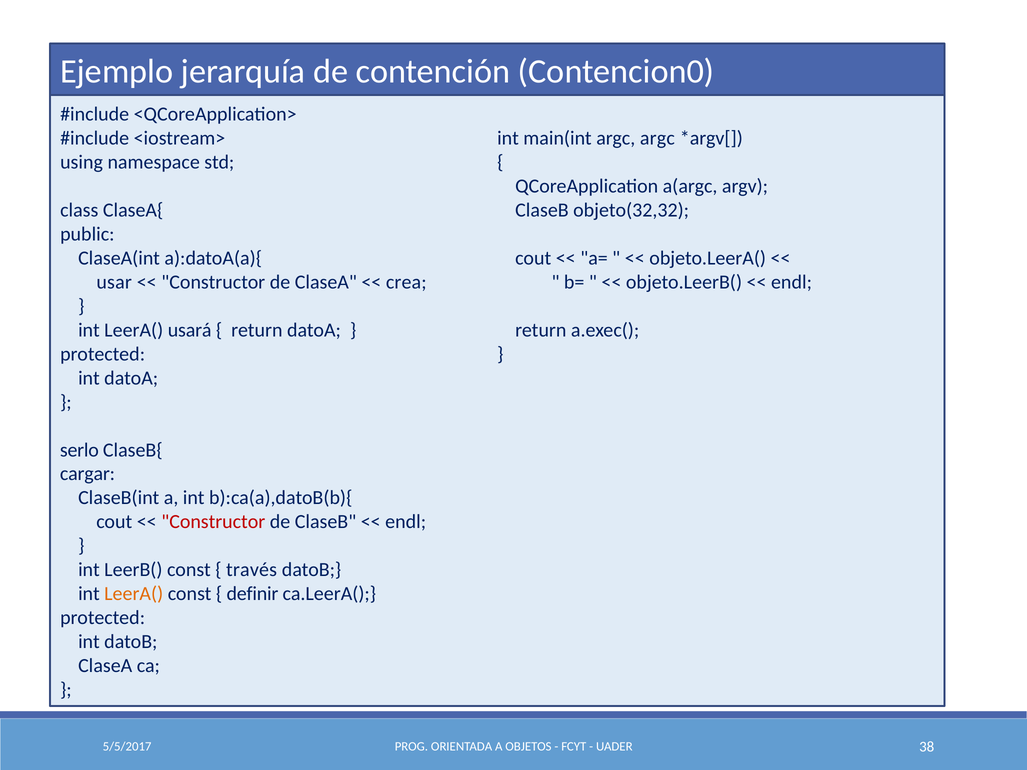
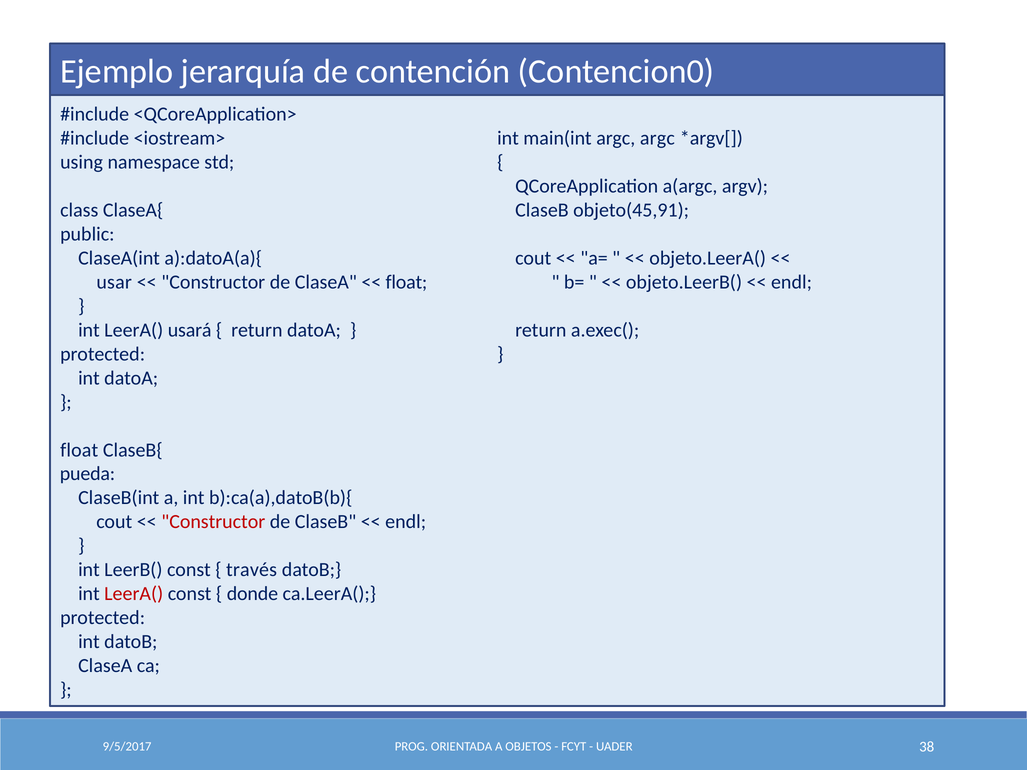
objeto(32,32: objeto(32,32 -> objeto(45,91
crea at (406, 282): crea -> float
serlo at (79, 450): serlo -> float
cargar: cargar -> pueda
LeerA( at (134, 594) colour: orange -> red
definir: definir -> donde
5/5/2017: 5/5/2017 -> 9/5/2017
